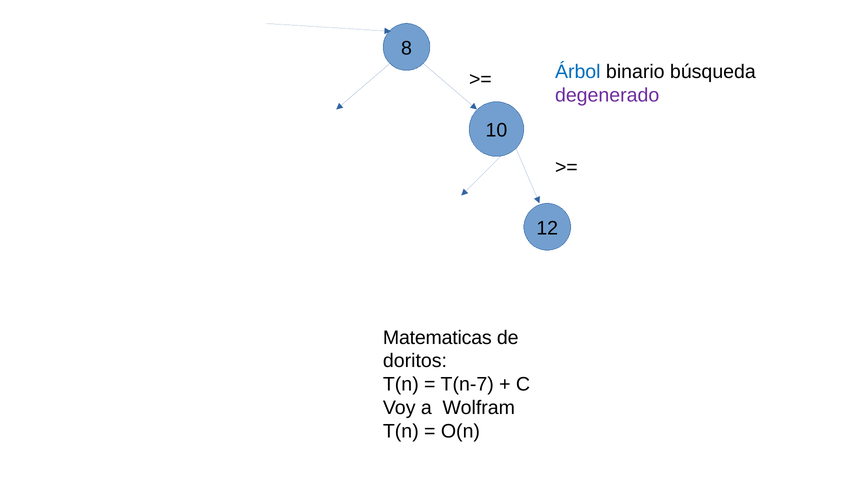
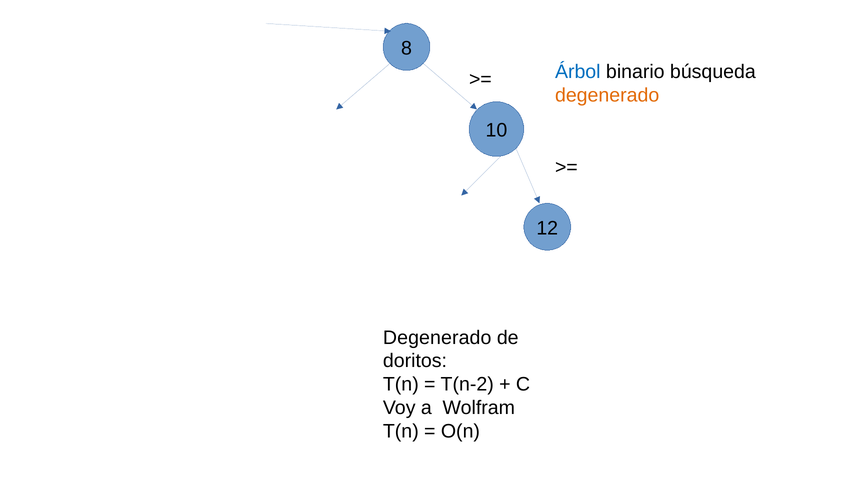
degenerado at (607, 95) colour: purple -> orange
Matematicas at (437, 337): Matematicas -> Degenerado
T(n-7: T(n-7 -> T(n-2
